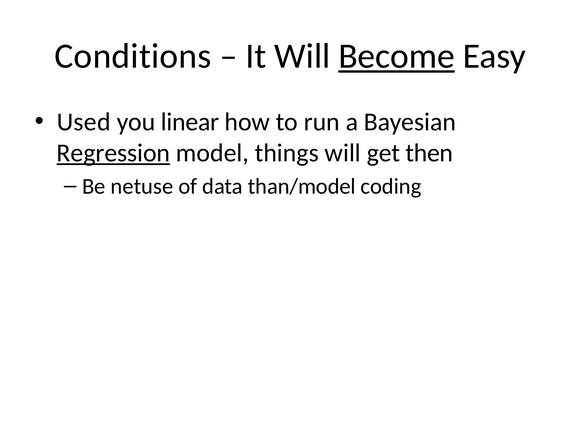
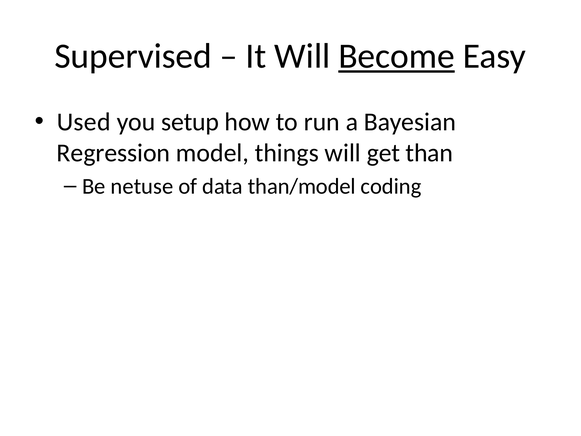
Conditions: Conditions -> Supervised
linear: linear -> setup
Regression underline: present -> none
then: then -> than
